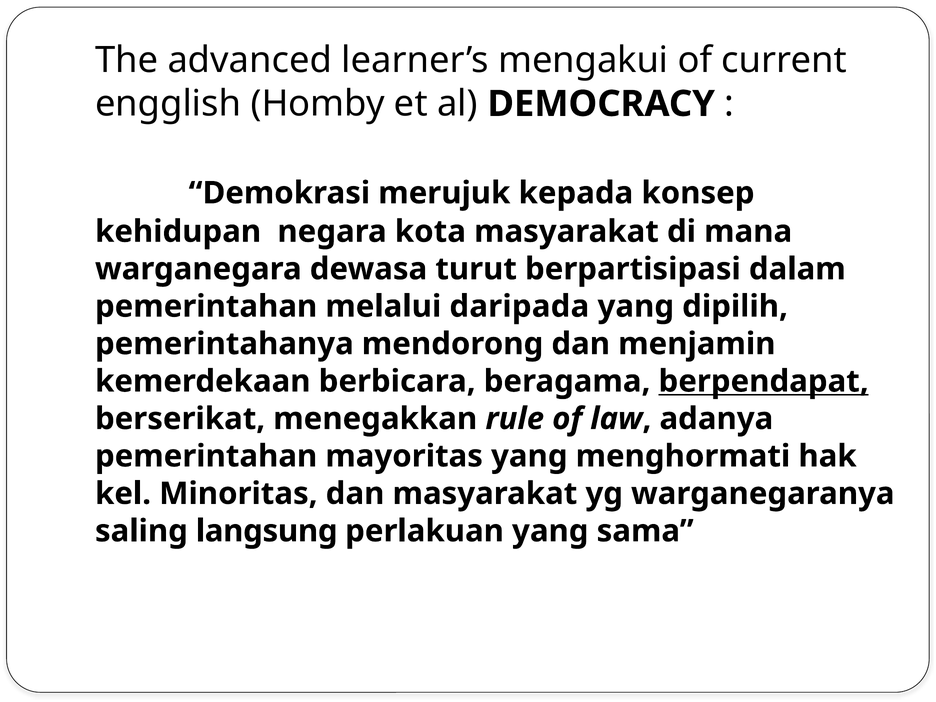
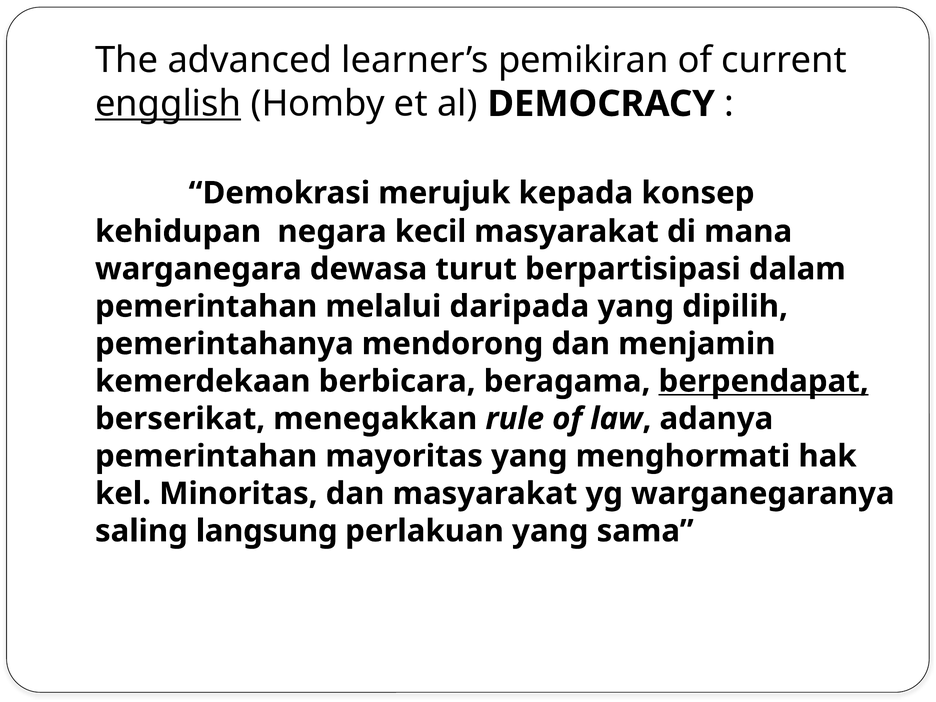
mengakui: mengakui -> pemikiran
engglish underline: none -> present
kota: kota -> kecil
